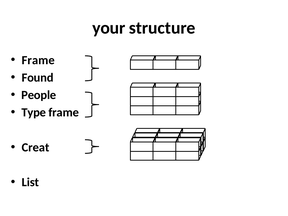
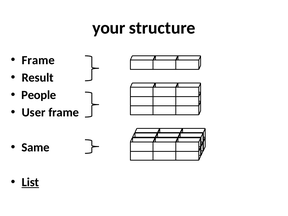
Found: Found -> Result
Type: Type -> User
Creat: Creat -> Same
List underline: none -> present
